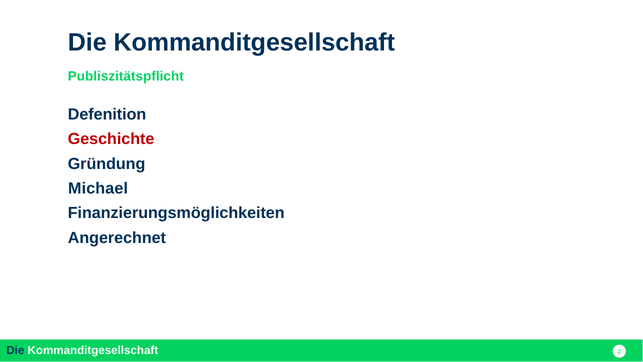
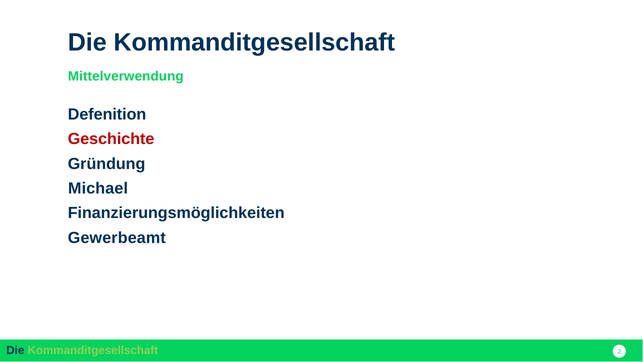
Publiszitätspflicht: Publiszitätspflicht -> Mittelverwendung
Angerechnet: Angerechnet -> Gewerbeamt
Kommanditgesellschaft at (93, 350) colour: white -> light green
